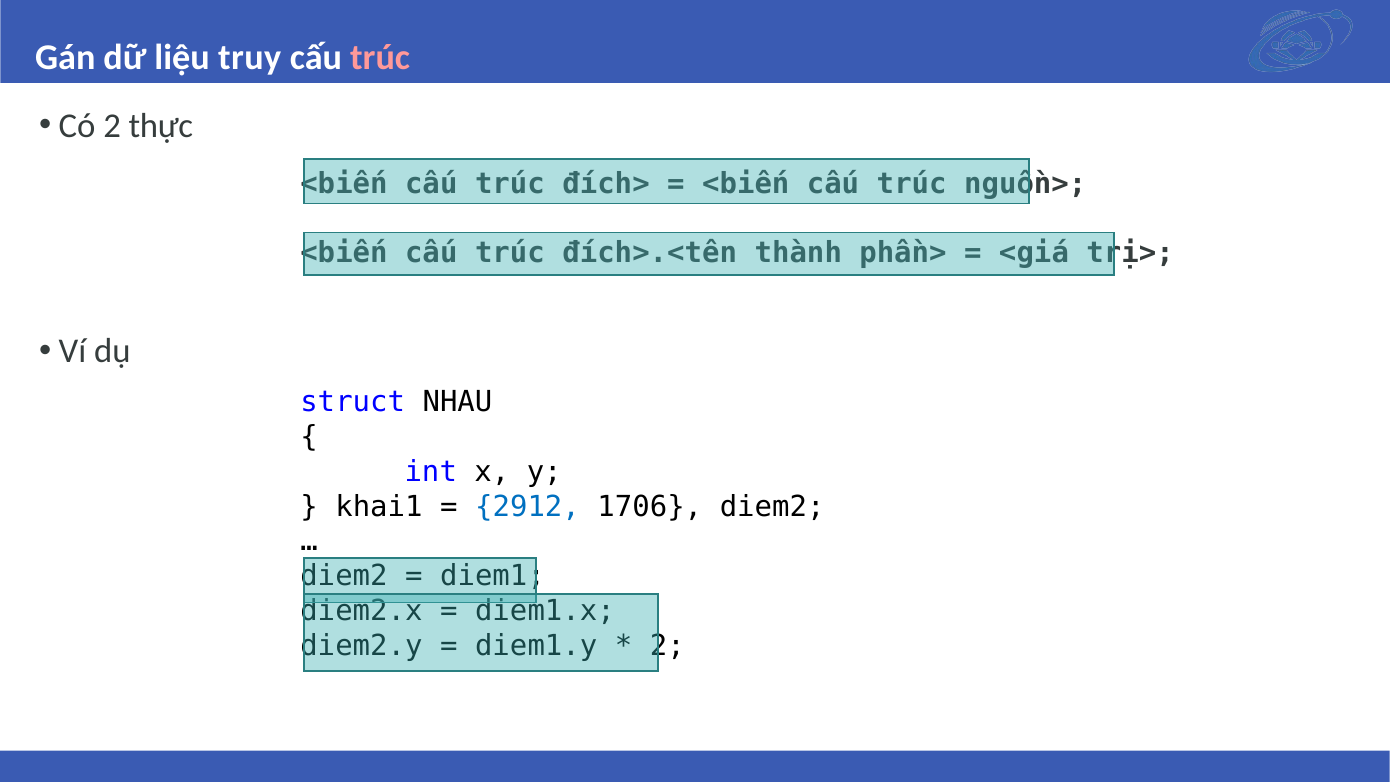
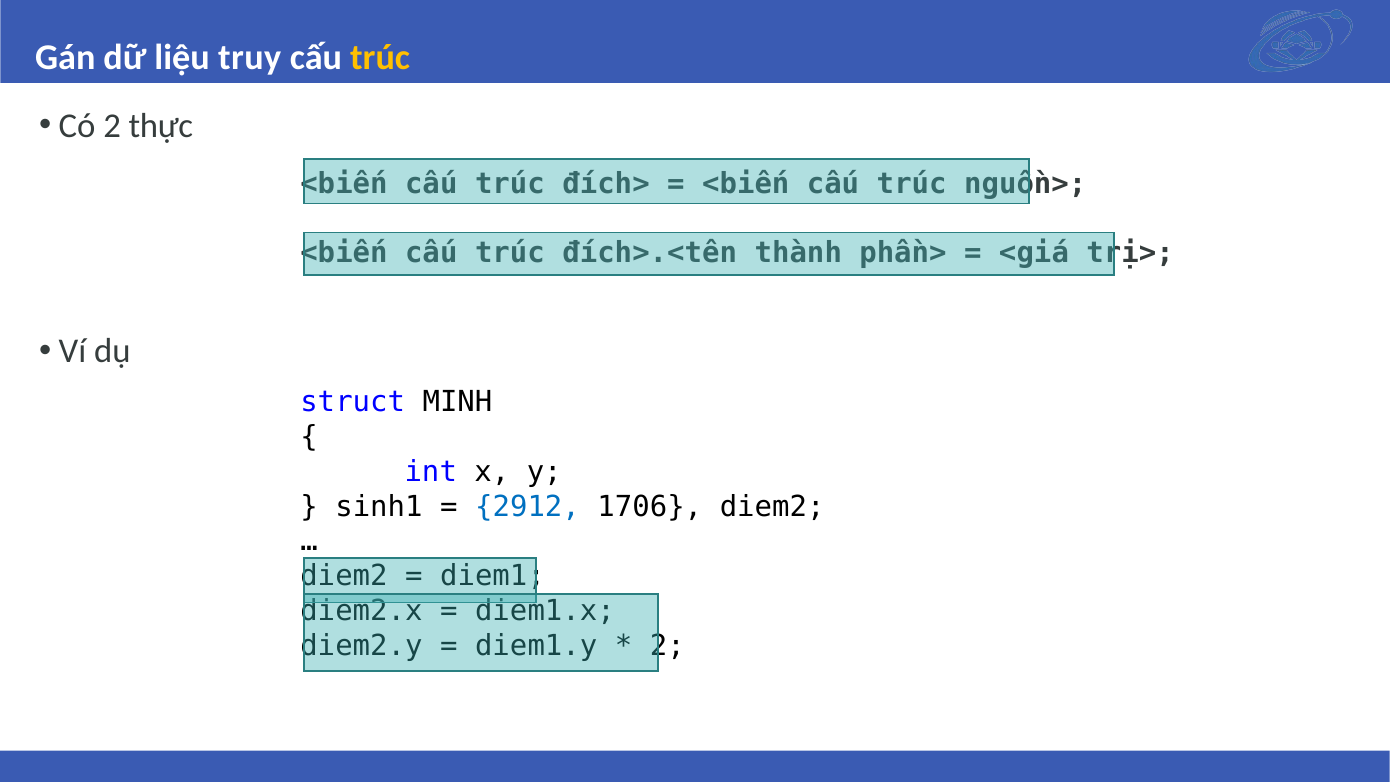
trúc at (380, 58) colour: pink -> yellow
NHAU: NHAU -> MINH
khai1: khai1 -> sinh1
